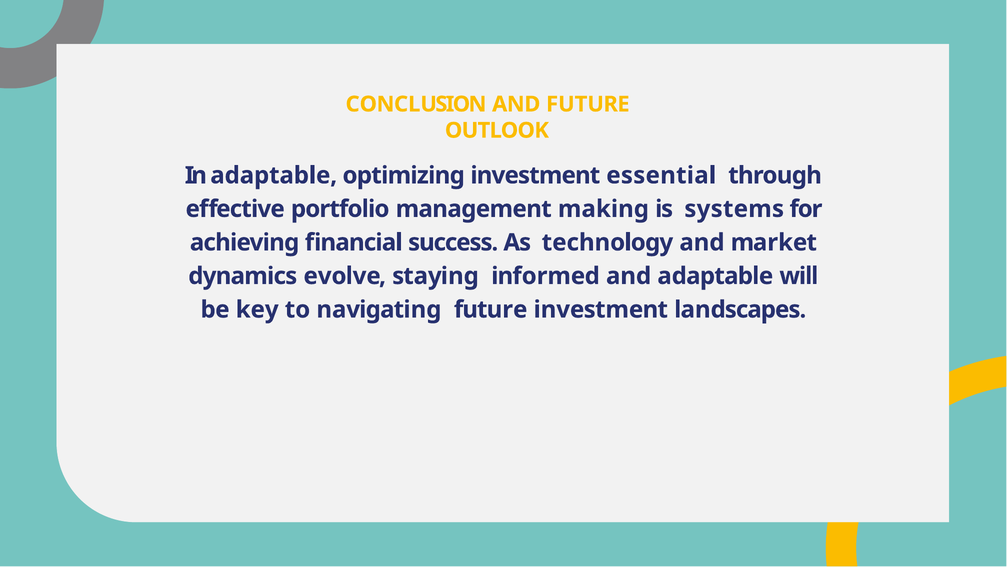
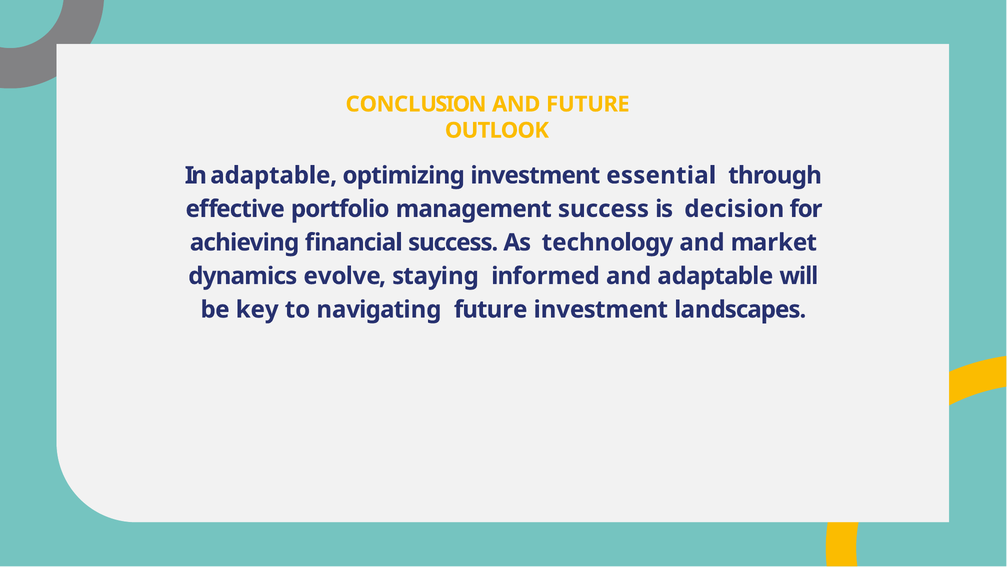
management making: making -> success
systems: systems -> decision
